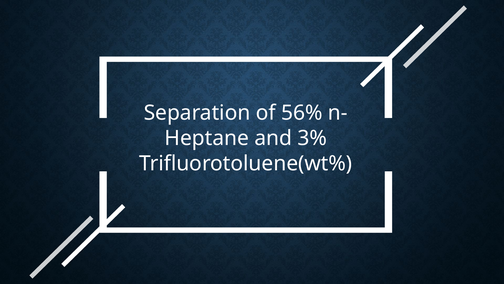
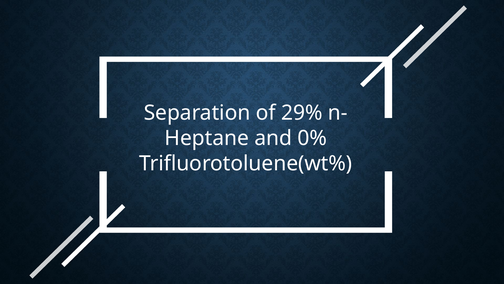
56%: 56% -> 29%
3%: 3% -> 0%
